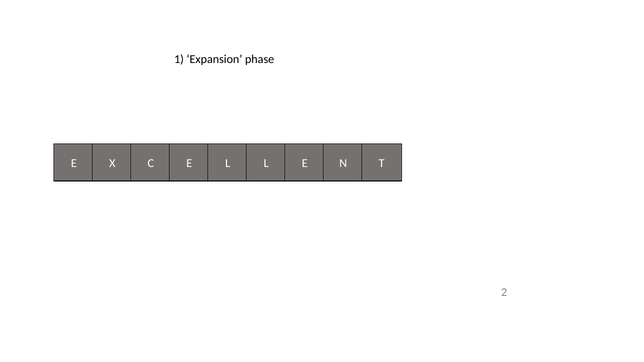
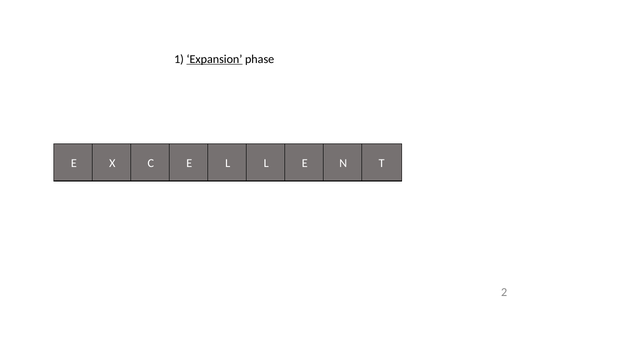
Expansion underline: none -> present
